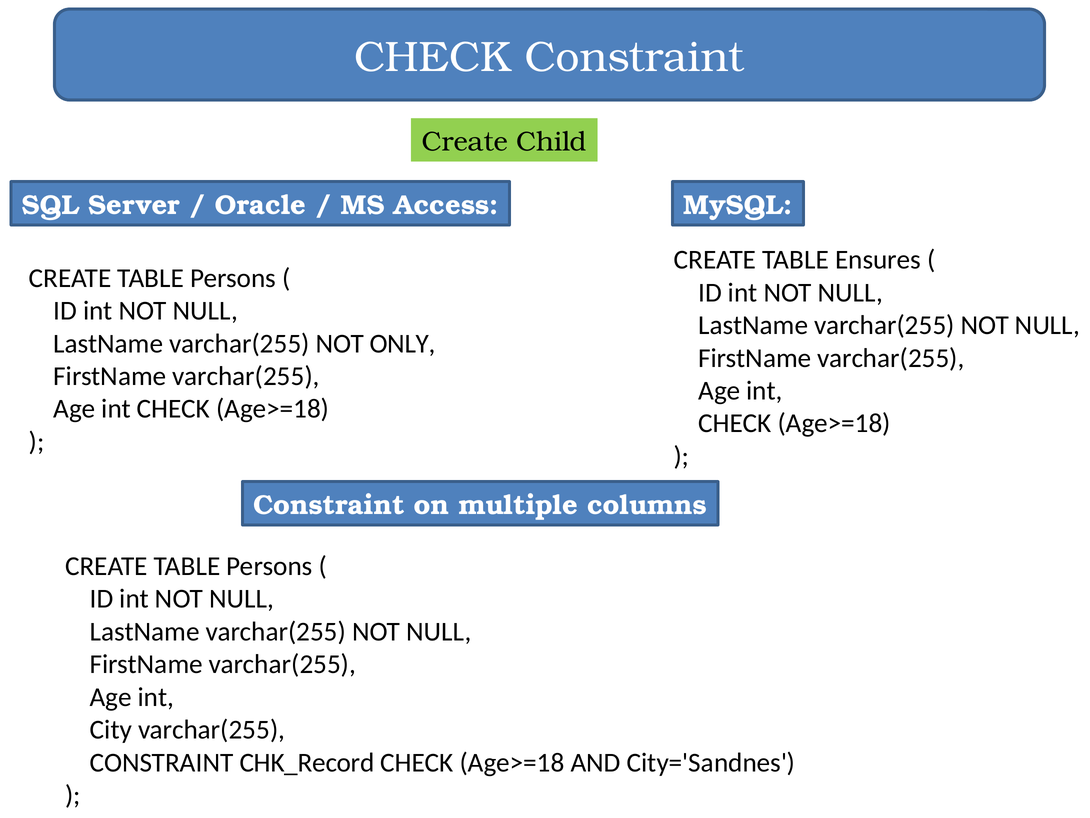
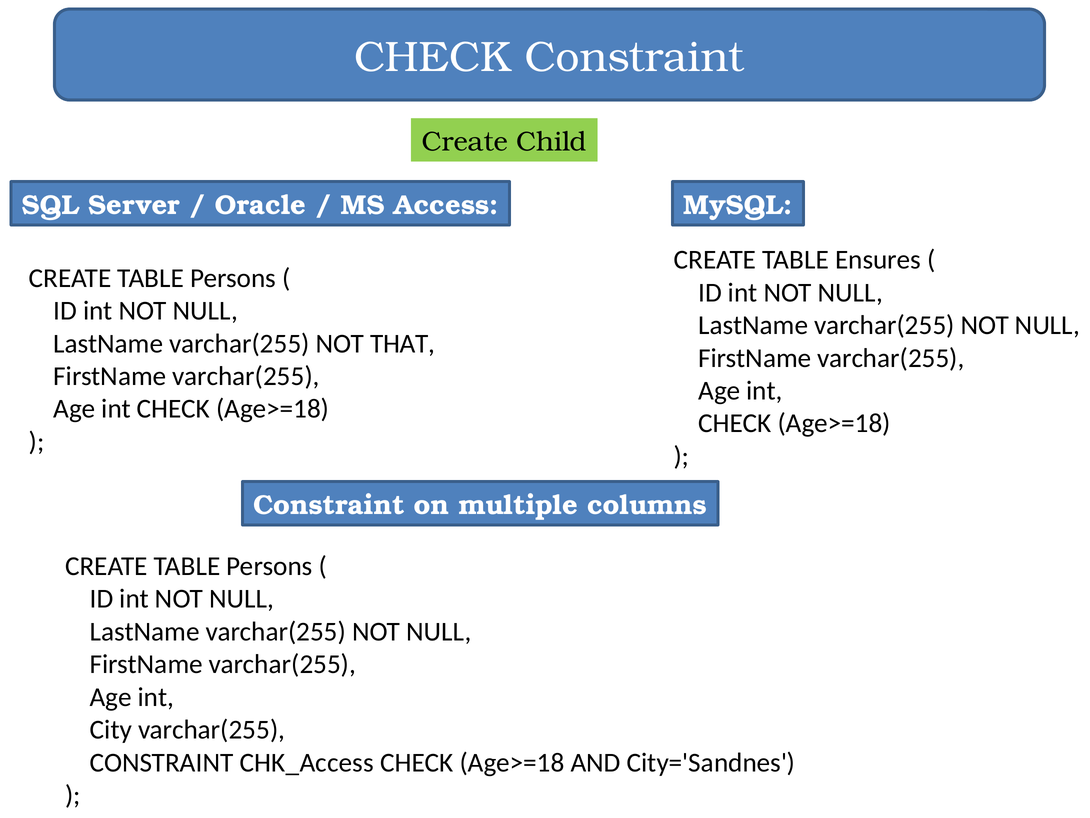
ONLY: ONLY -> THAT
CHK_Record: CHK_Record -> CHK_Access
